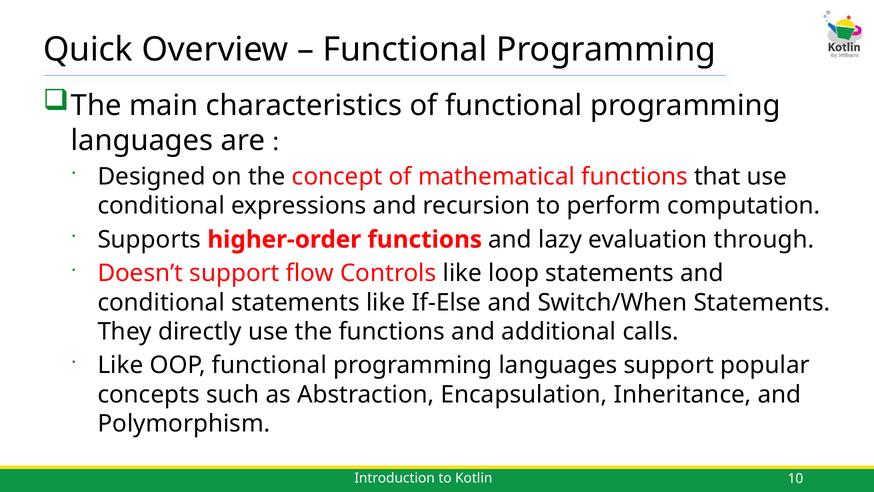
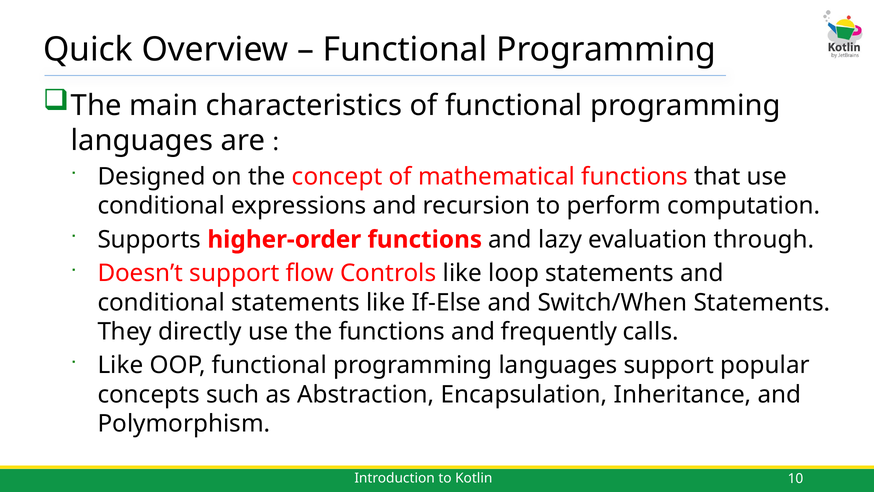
additional: additional -> frequently
